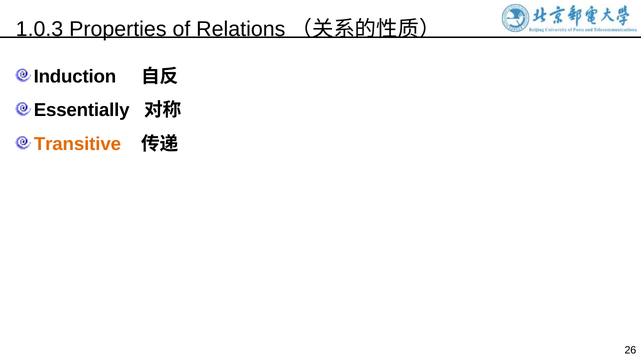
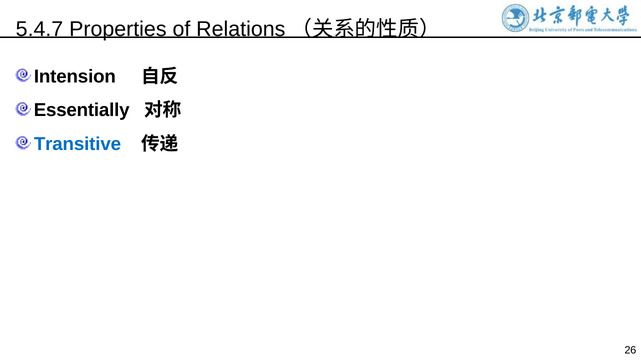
1.0.3: 1.0.3 -> 5.4.7
Induction: Induction -> Intension
Transitive colour: orange -> blue
